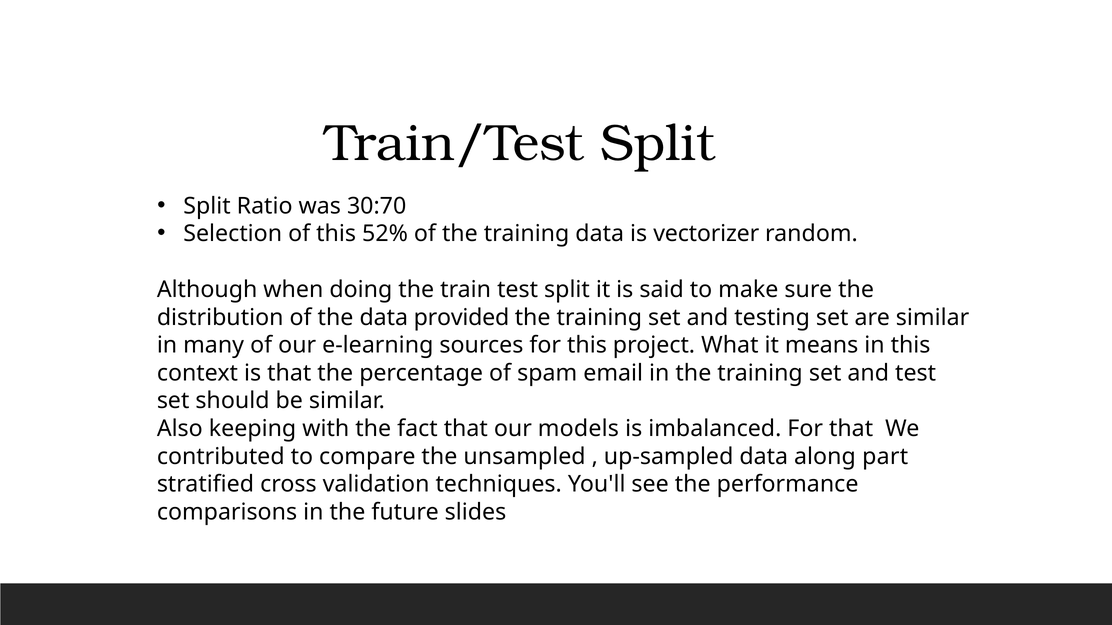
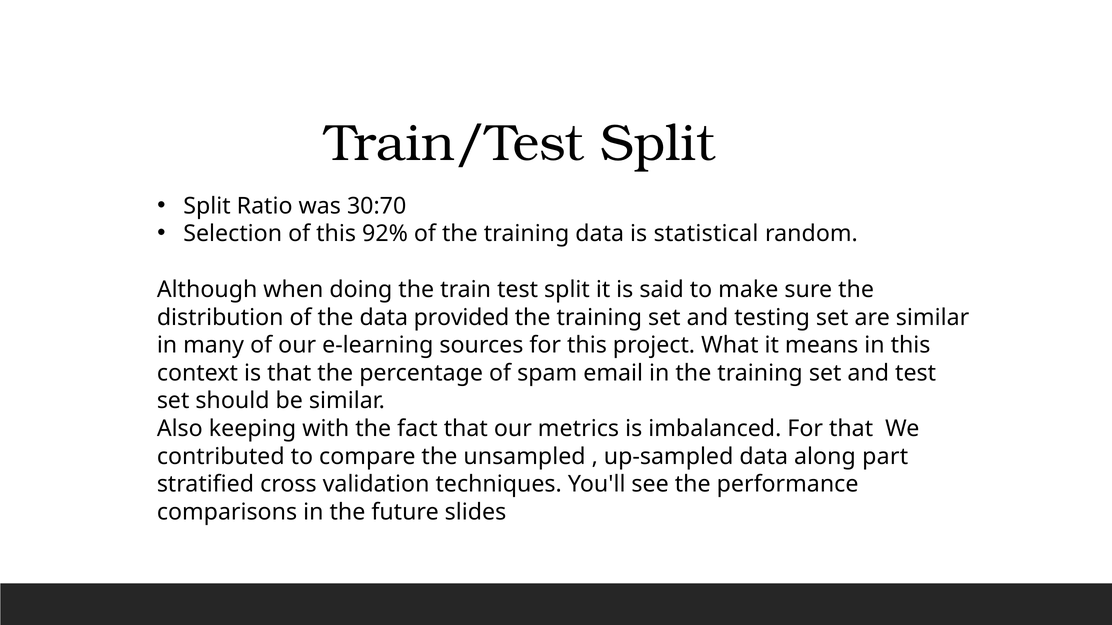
52%: 52% -> 92%
vectorizer: vectorizer -> statistical
models: models -> metrics
